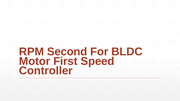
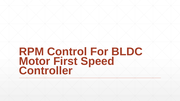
Second: Second -> Control
